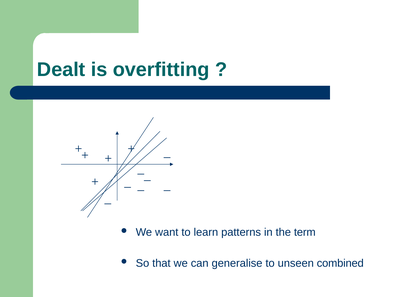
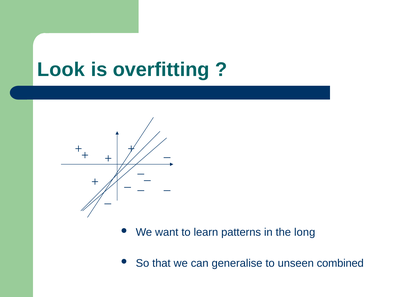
Dealt: Dealt -> Look
term: term -> long
